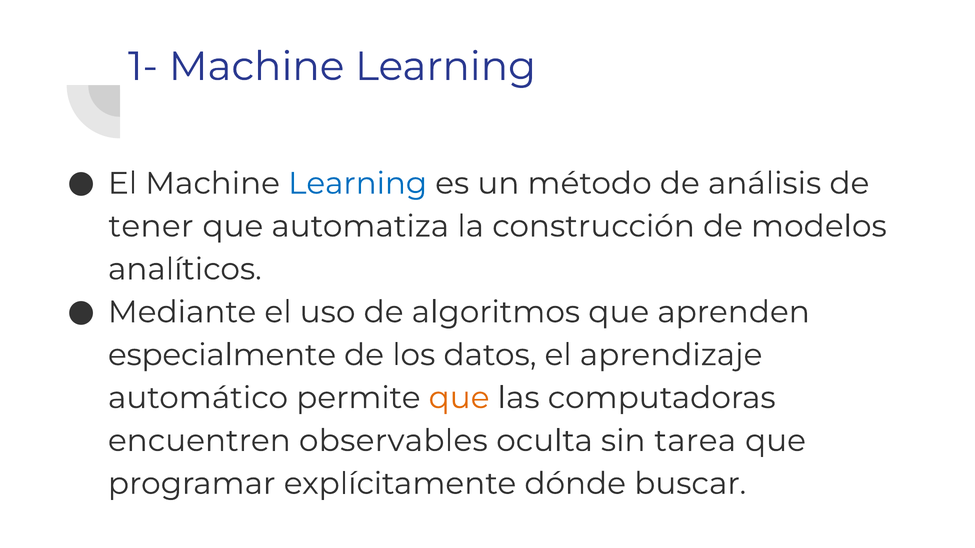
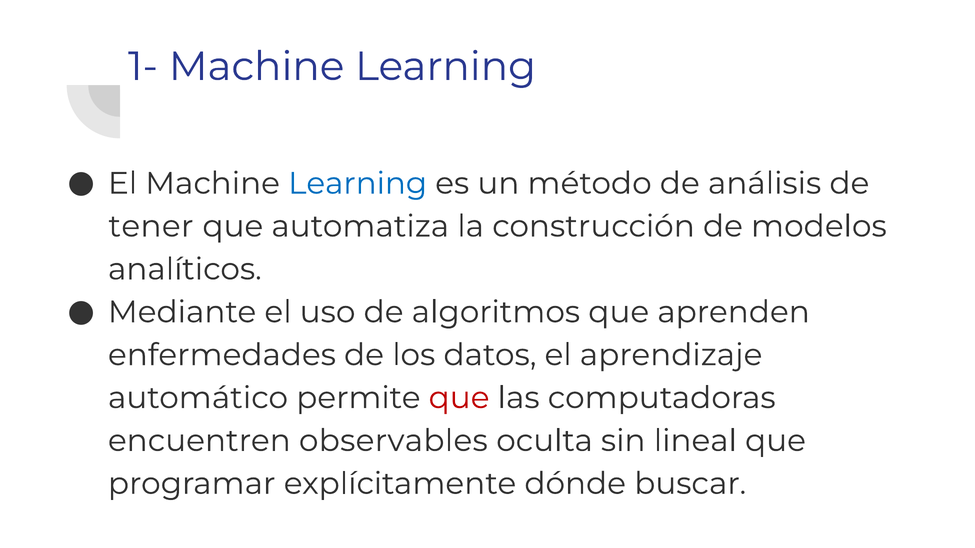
especialmente: especialmente -> enfermedades
que at (459, 398) colour: orange -> red
tarea: tarea -> lineal
